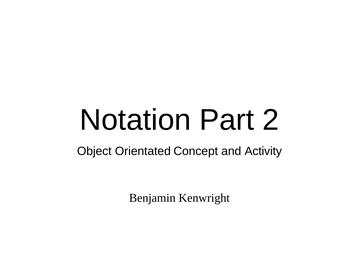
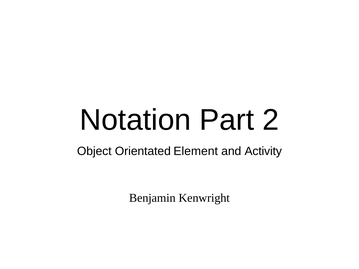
Concept: Concept -> Element
